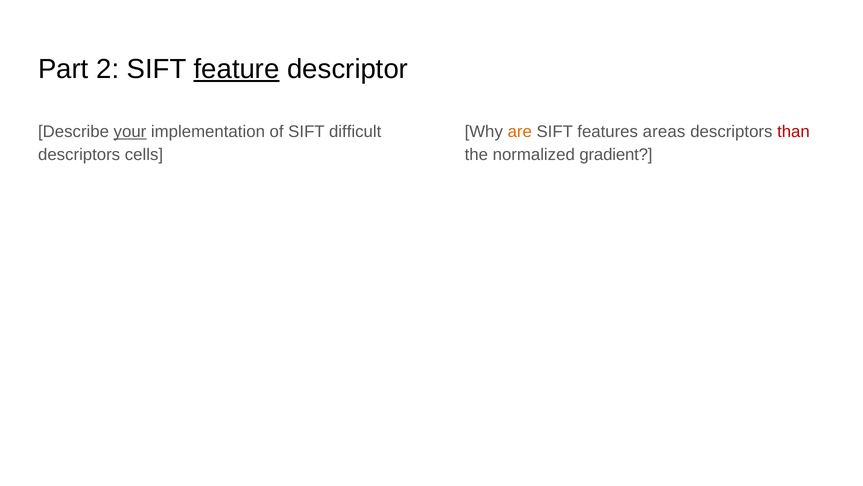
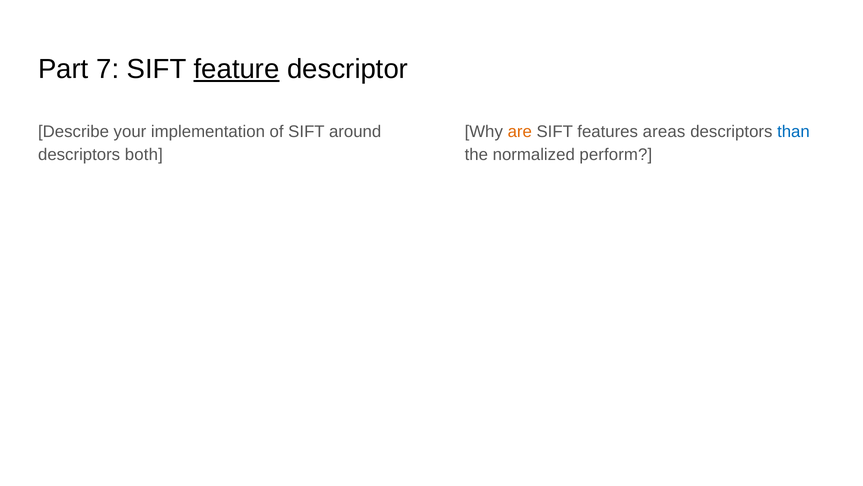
2: 2 -> 7
your underline: present -> none
difficult: difficult -> around
than colour: red -> blue
cells: cells -> both
gradient: gradient -> perform
